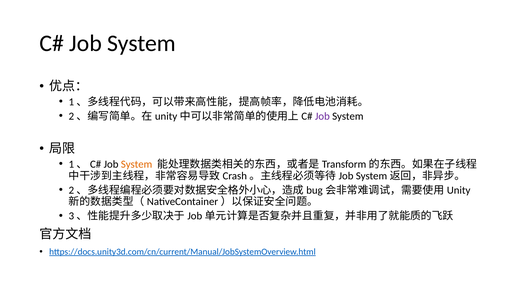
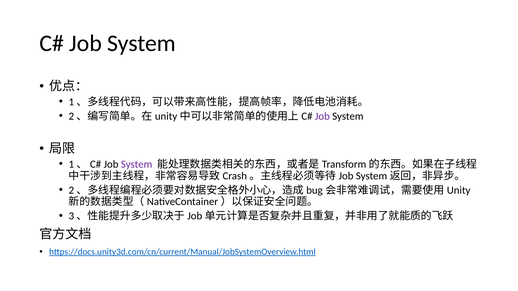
System at (137, 164) colour: orange -> purple
